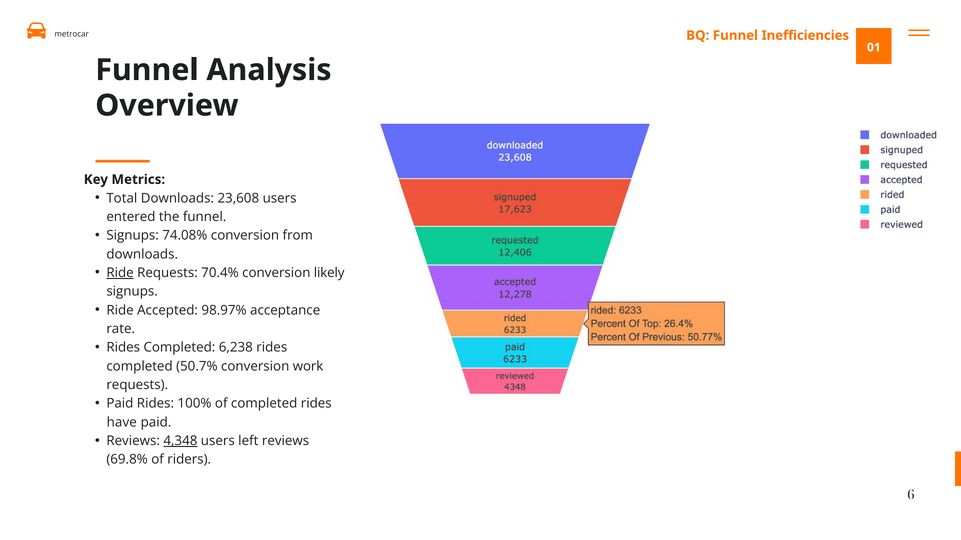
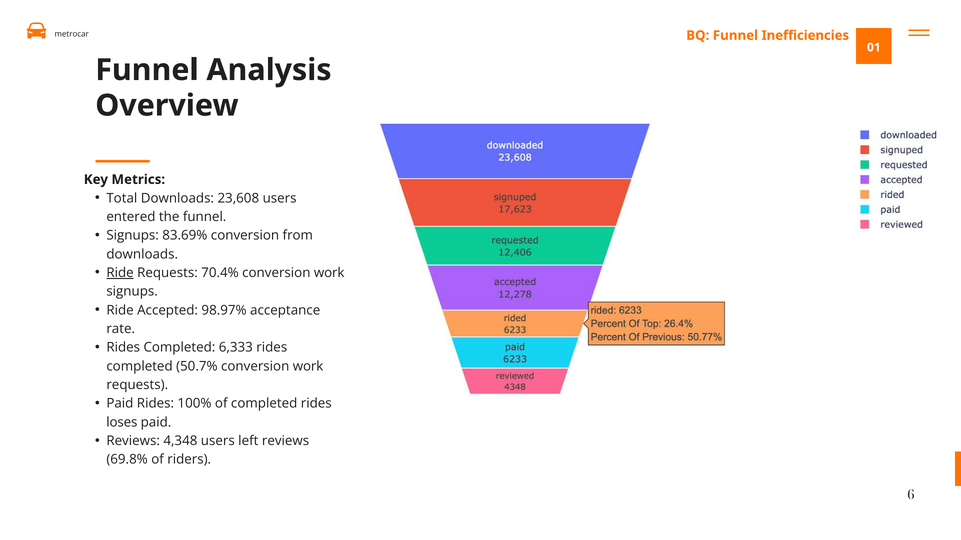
74.08%: 74.08% -> 83.69%
70.4% conversion likely: likely -> work
6,238: 6,238 -> 6,333
have: have -> loses
4,348 underline: present -> none
